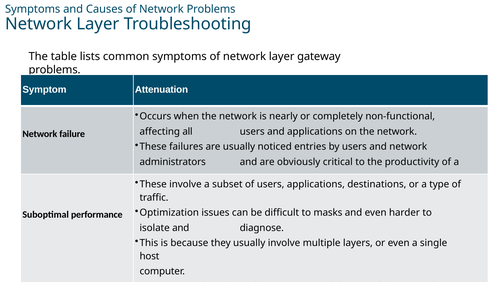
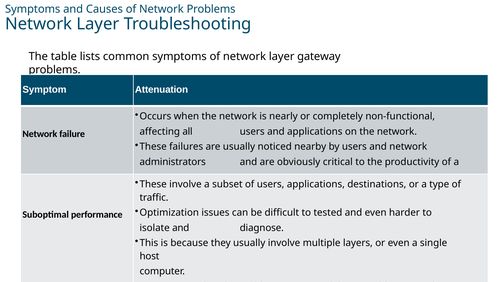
entries: entries -> nearby
masks: masks -> tested
